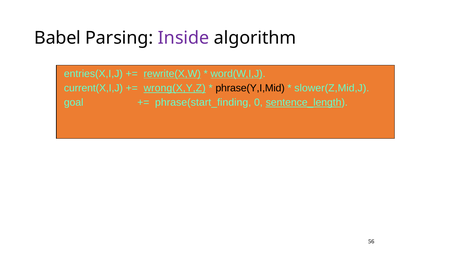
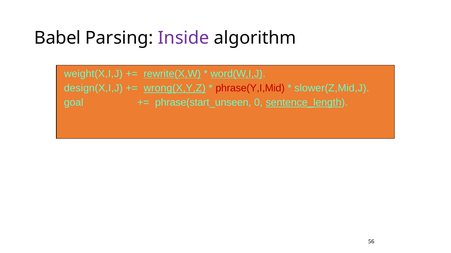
entries(X,I,J: entries(X,I,J -> weight(X,I,J
current(X,I,J: current(X,I,J -> design(X,I,J
phrase(Y,I,Mid colour: black -> red
phrase(start_finding: phrase(start_finding -> phrase(start_unseen
